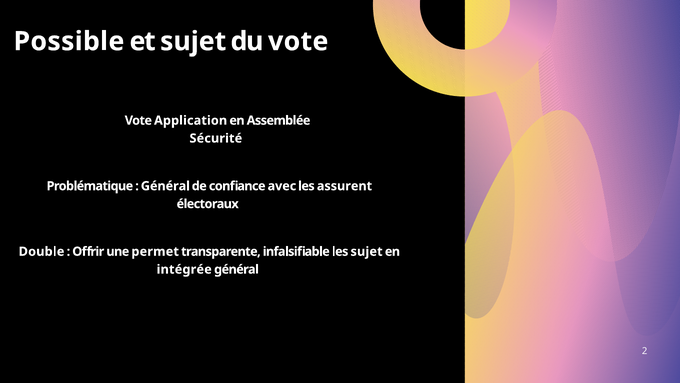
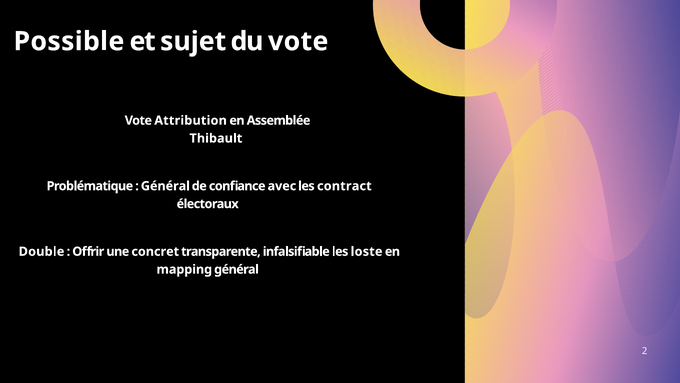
Application: Application -> Attribution
Sécurité: Sécurité -> Thibault
assurent: assurent -> contract
permet: permet -> concret
les sujet: sujet -> loste
intégrée: intégrée -> mapping
